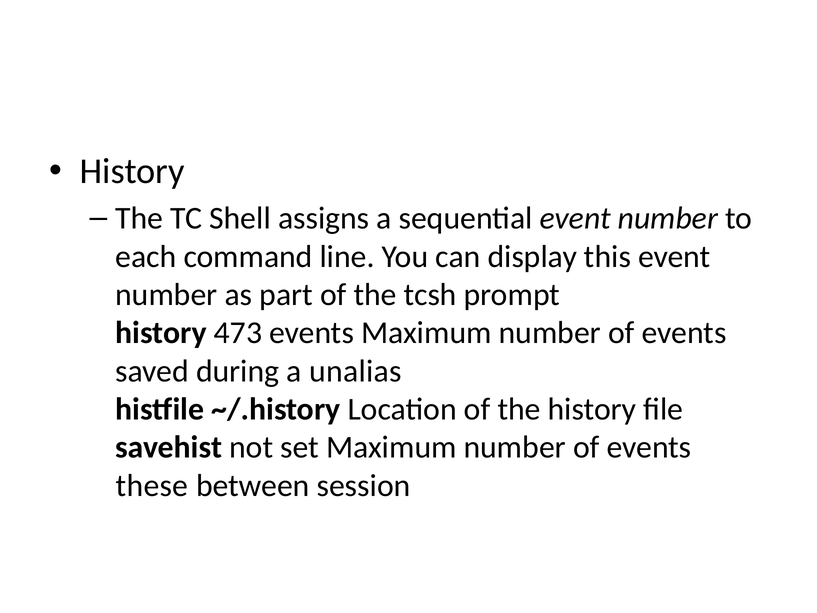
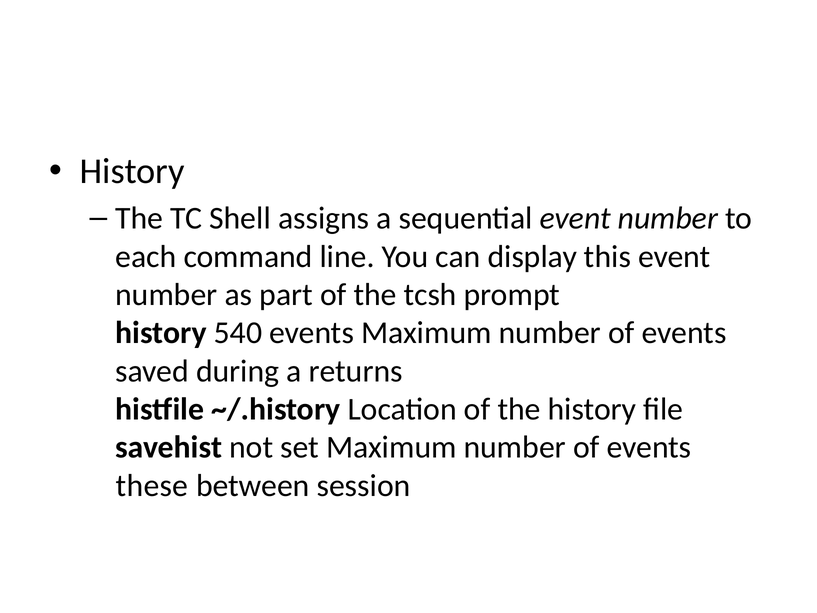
473: 473 -> 540
unalias: unalias -> returns
